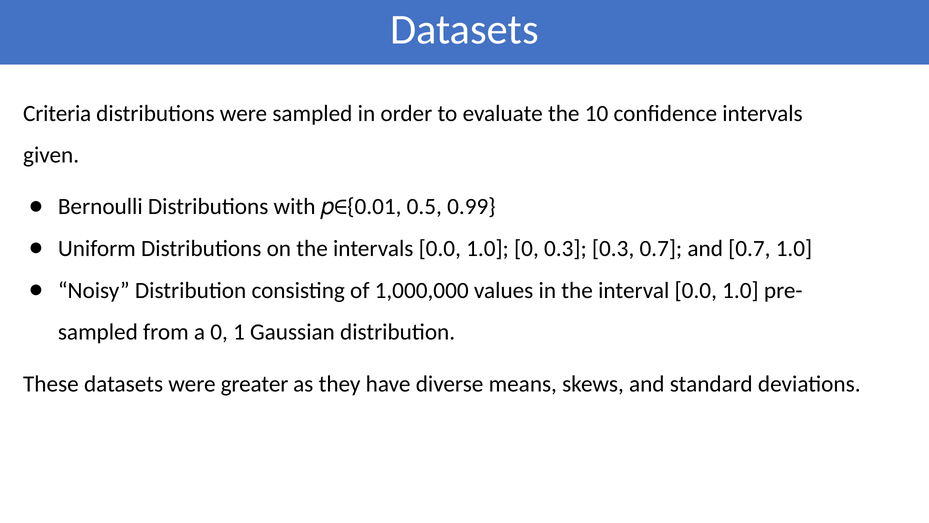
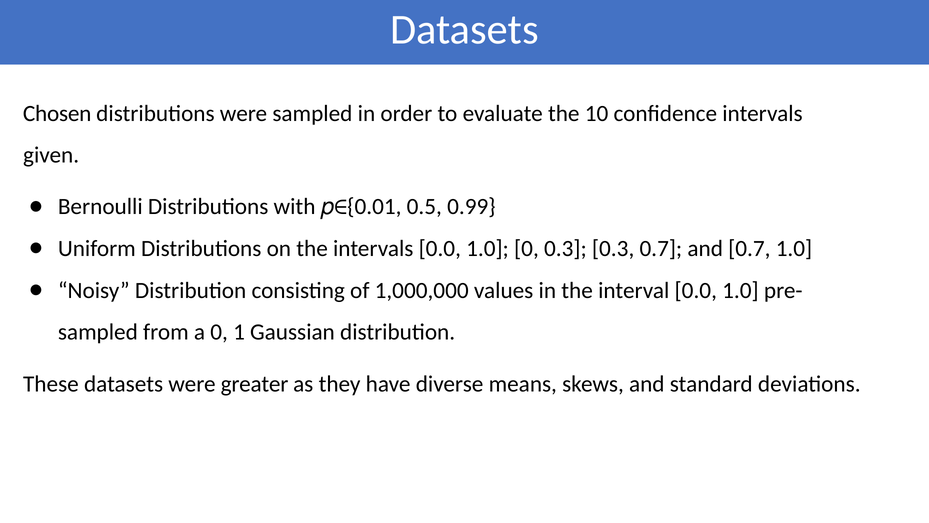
Criteria: Criteria -> Chosen
